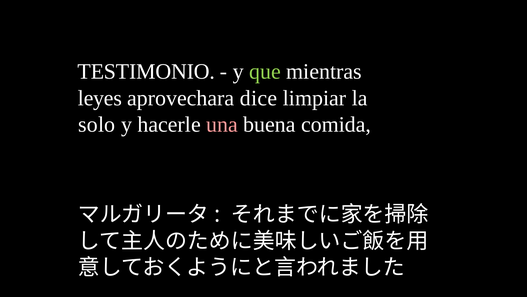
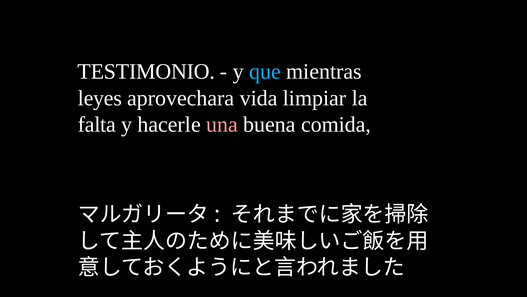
que colour: light green -> light blue
dice: dice -> vida
solo: solo -> falta
